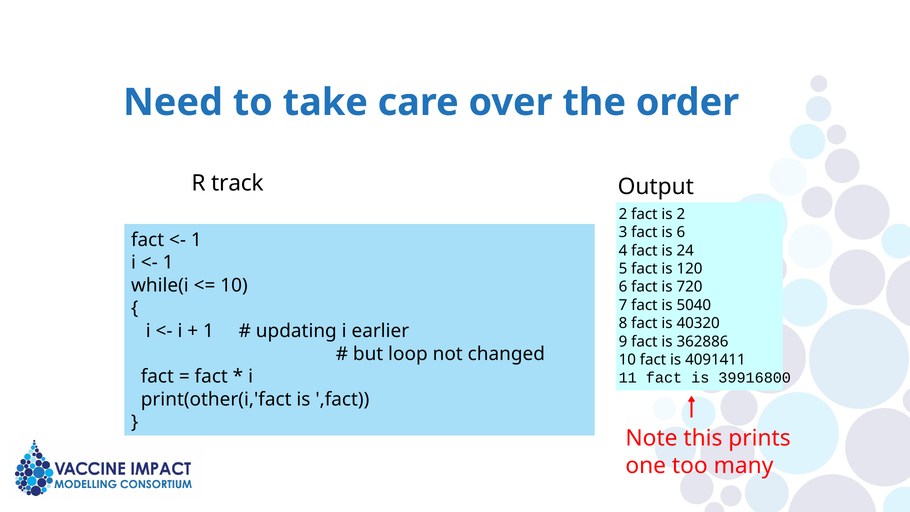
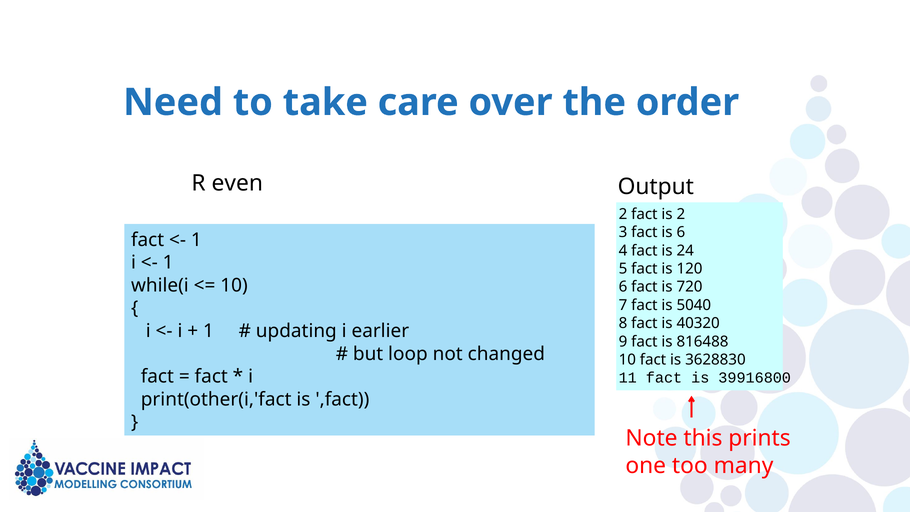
track: track -> even
362886: 362886 -> 816488
4091411: 4091411 -> 3628830
